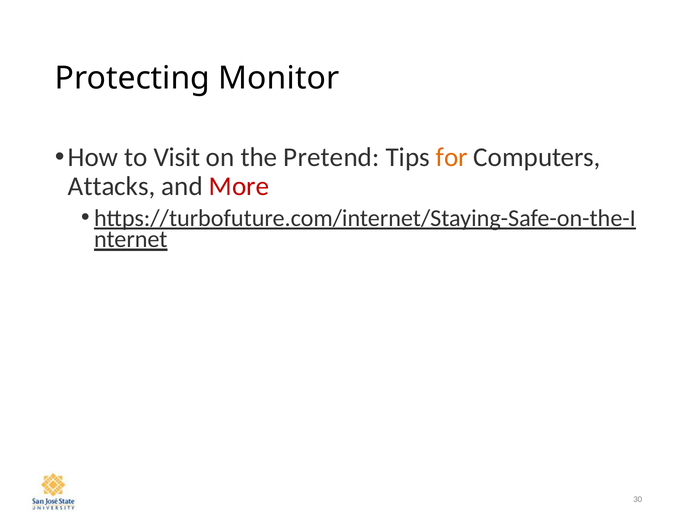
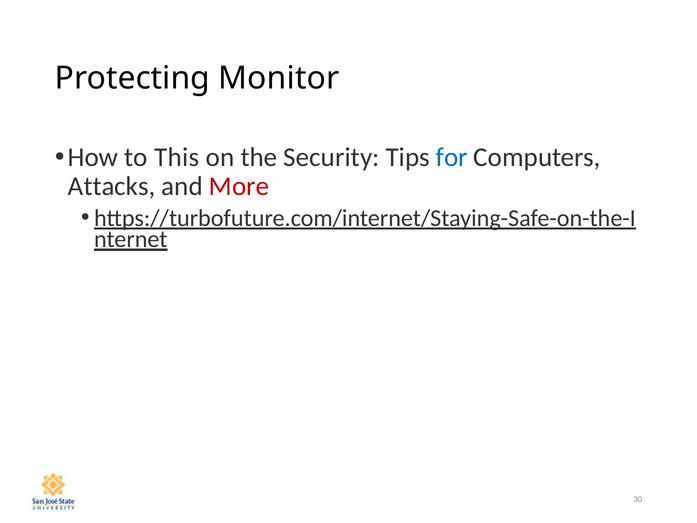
Visit: Visit -> This
Pretend: Pretend -> Security
for colour: orange -> blue
